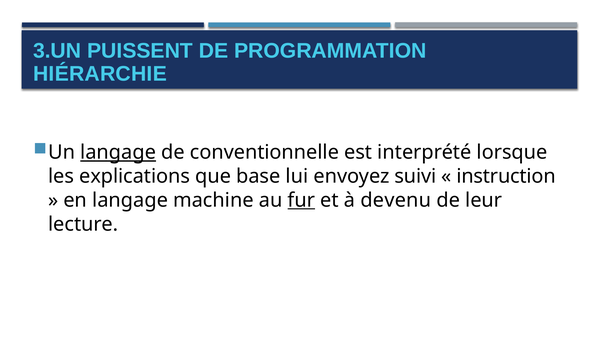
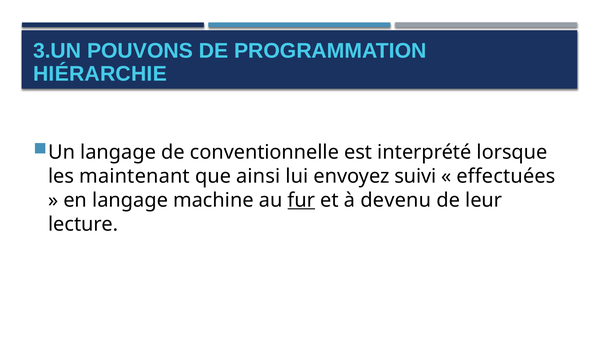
PUISSENT: PUISSENT -> POUVONS
langage at (118, 152) underline: present -> none
explications: explications -> maintenant
base: base -> ainsi
instruction: instruction -> effectuées
